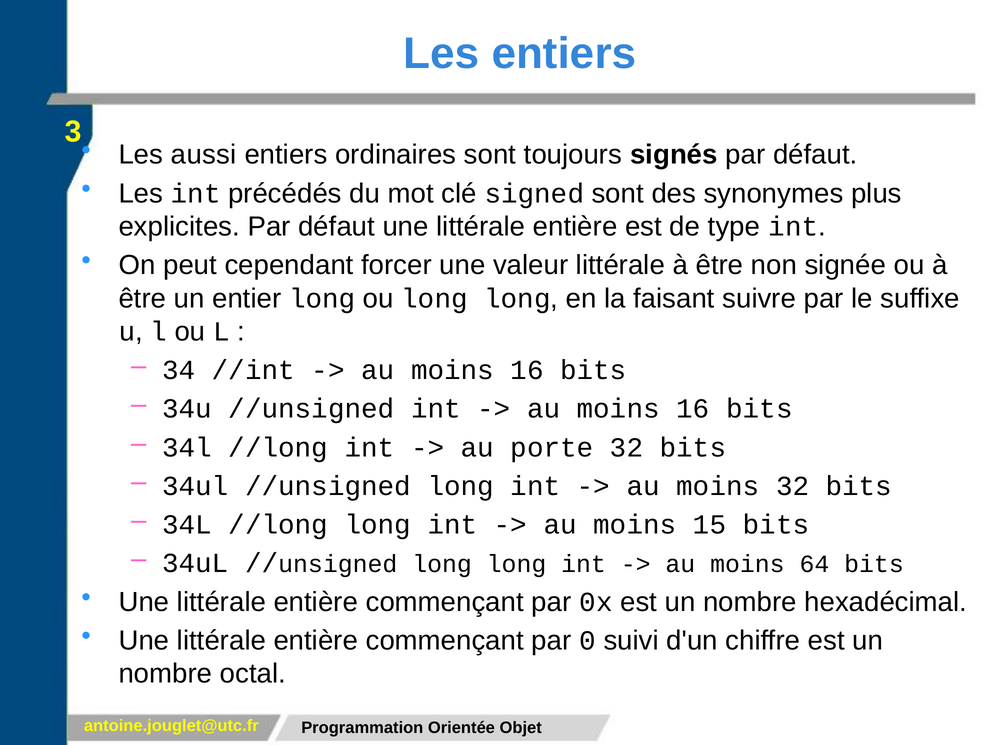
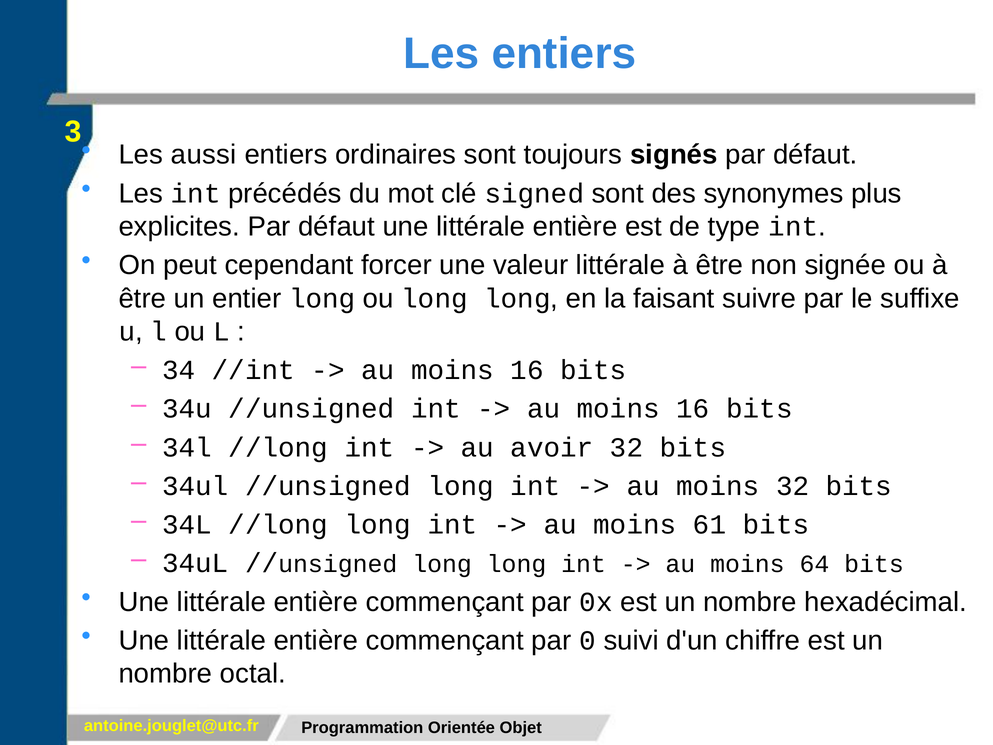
porte: porte -> avoir
15: 15 -> 61
